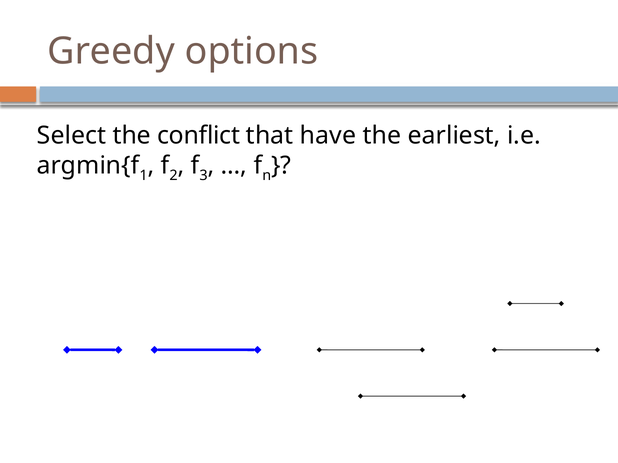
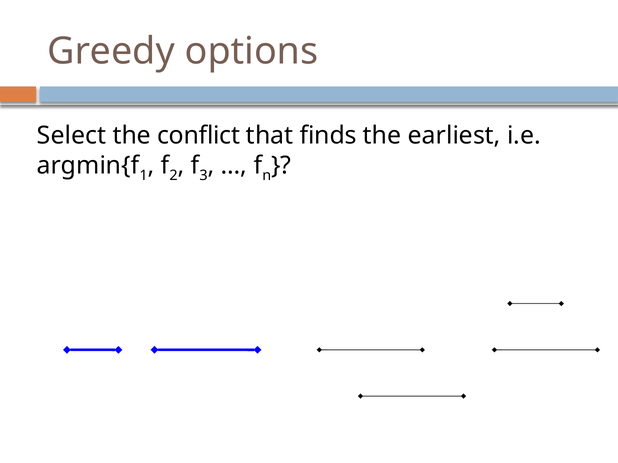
have: have -> finds
